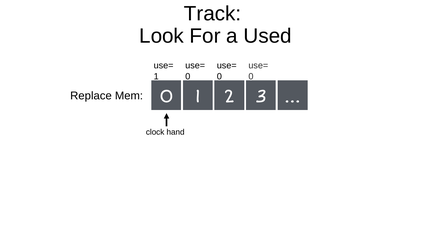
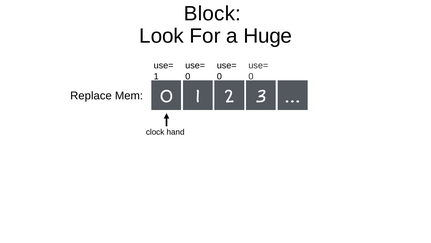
Track: Track -> Block
Used: Used -> Huge
